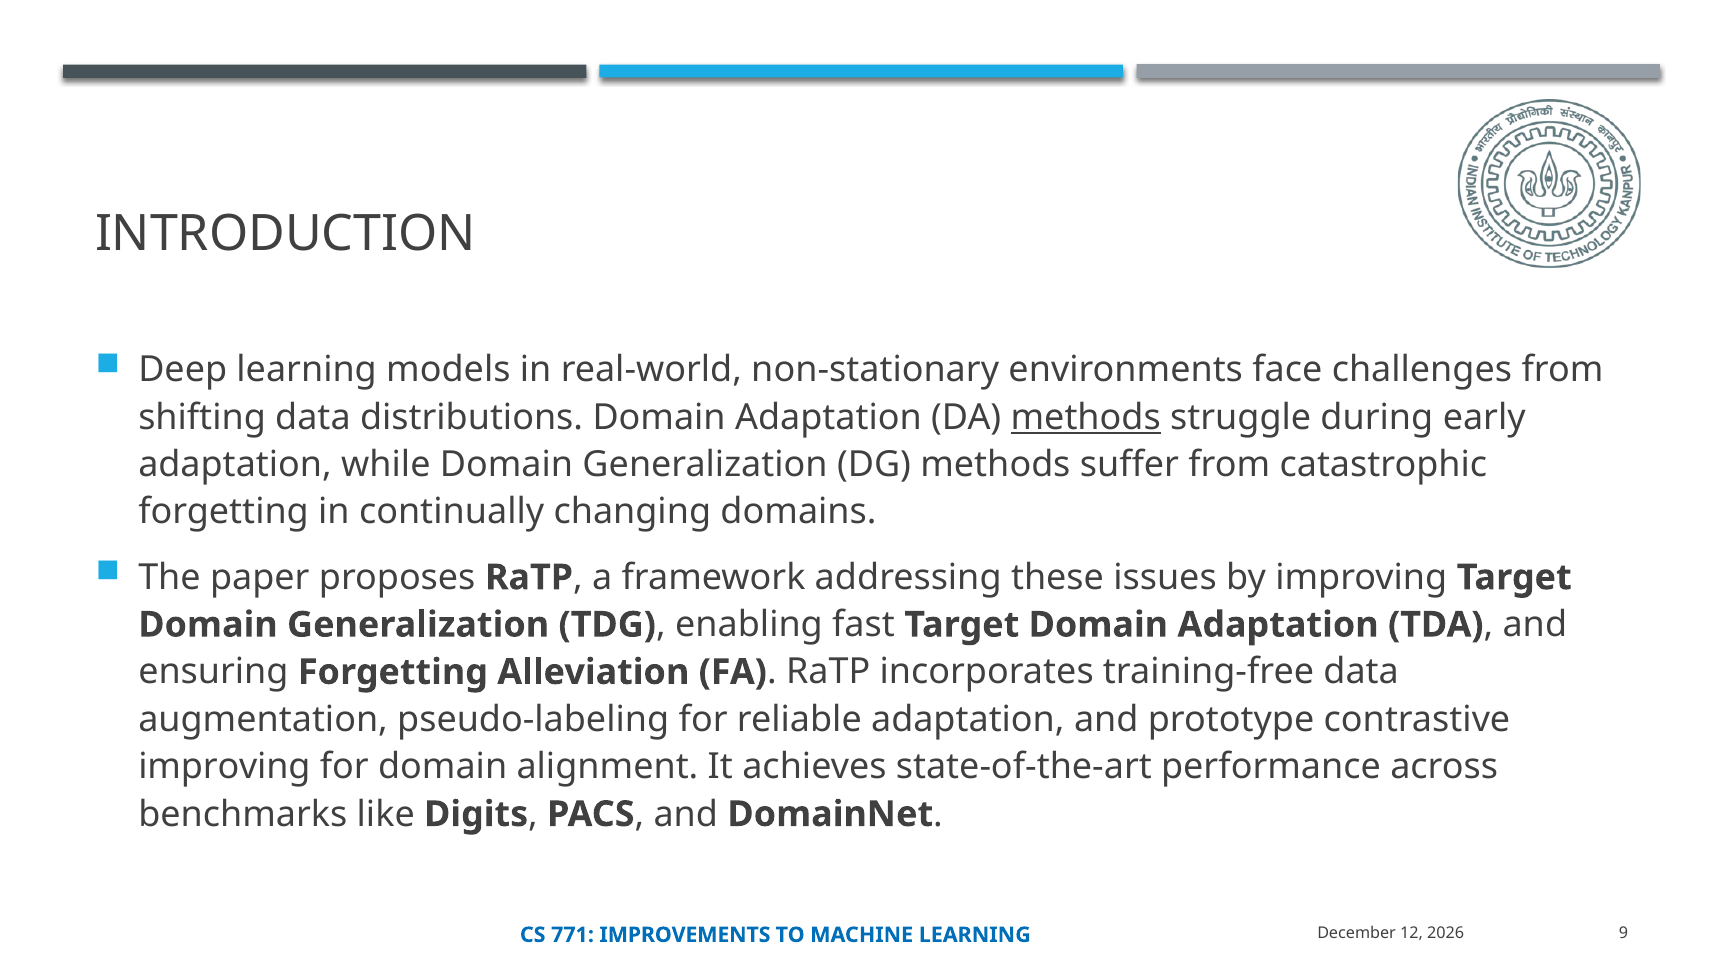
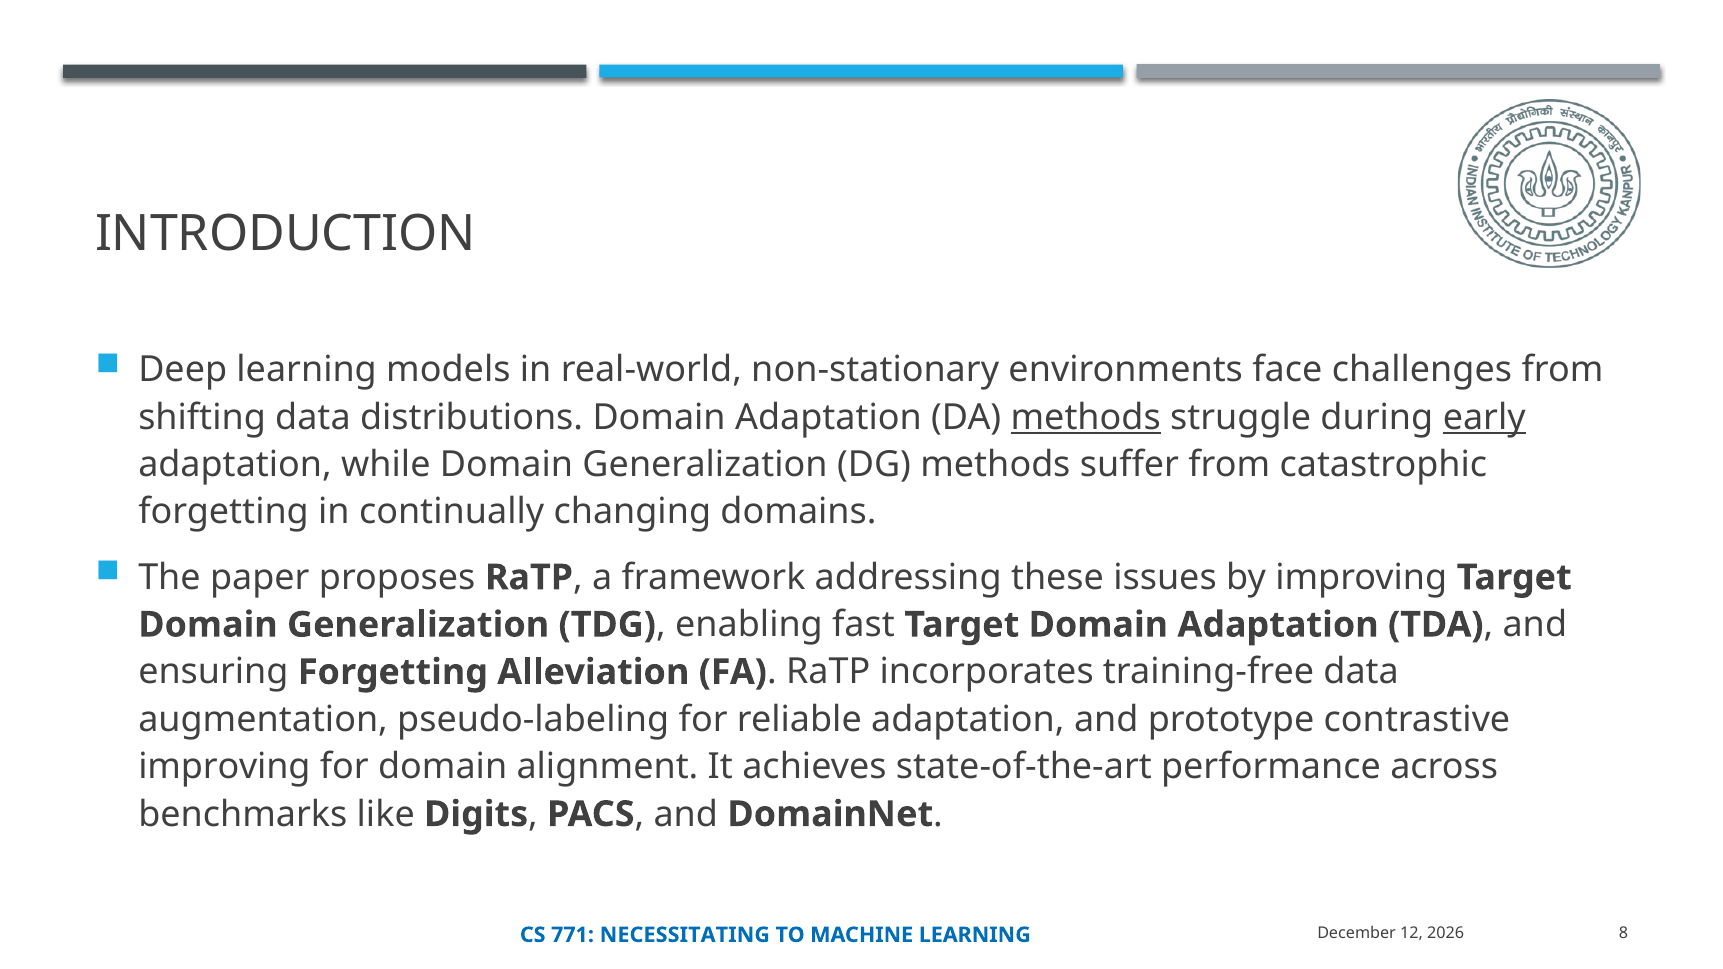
early underline: none -> present
9: 9 -> 8
IMPROVEMENTS: IMPROVEMENTS -> NECESSITATING
